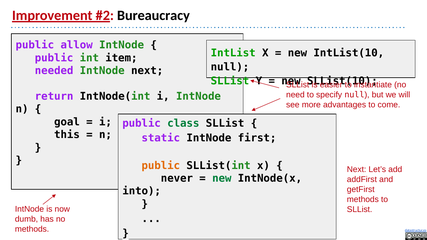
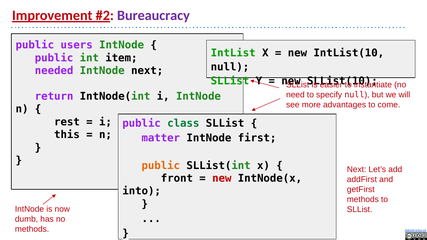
Bureaucracy colour: black -> purple
allow: allow -> users
goal: goal -> rest
static: static -> matter
never: never -> front
new at (222, 178) colour: green -> red
